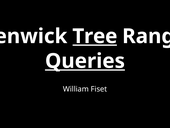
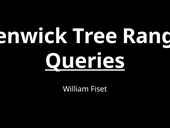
Tree underline: present -> none
